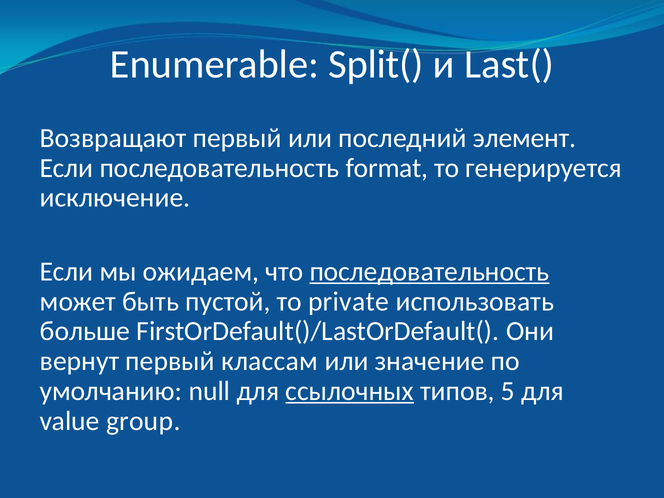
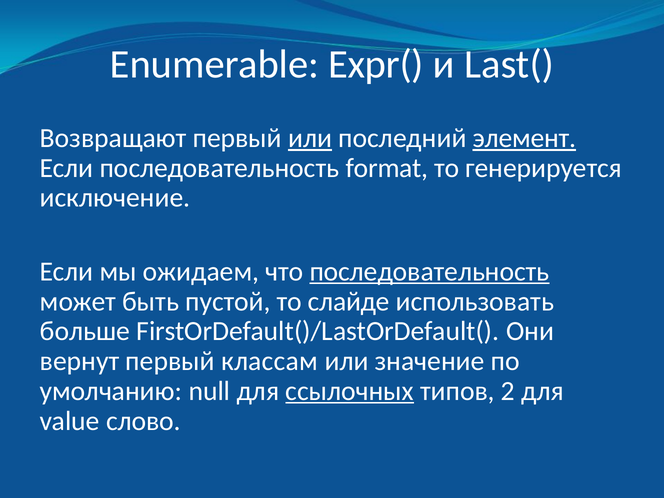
Split(: Split( -> Expr(
или at (310, 138) underline: none -> present
элемент underline: none -> present
private: private -> слайде
5: 5 -> 2
group: group -> слово
